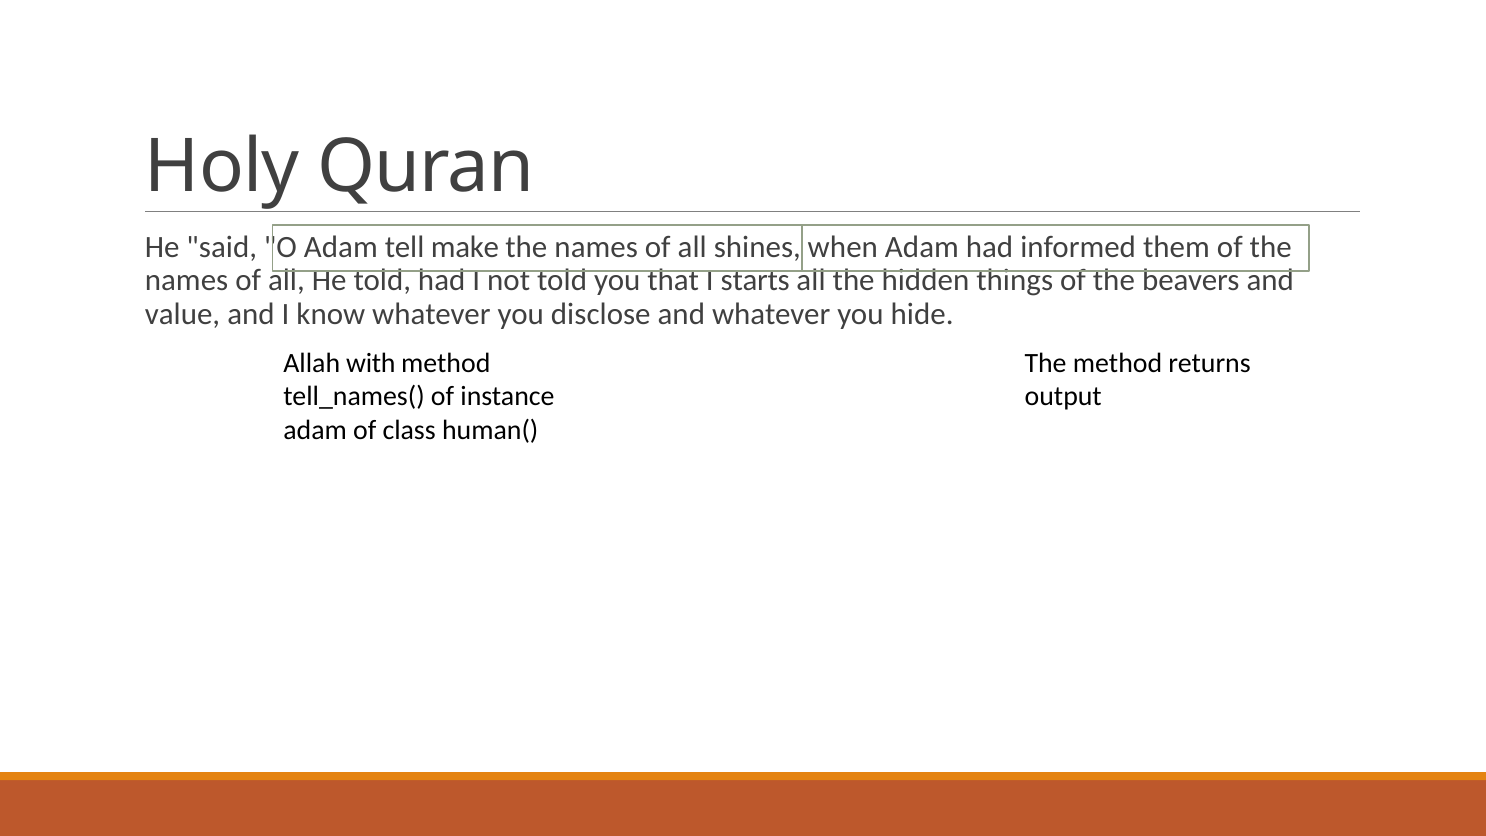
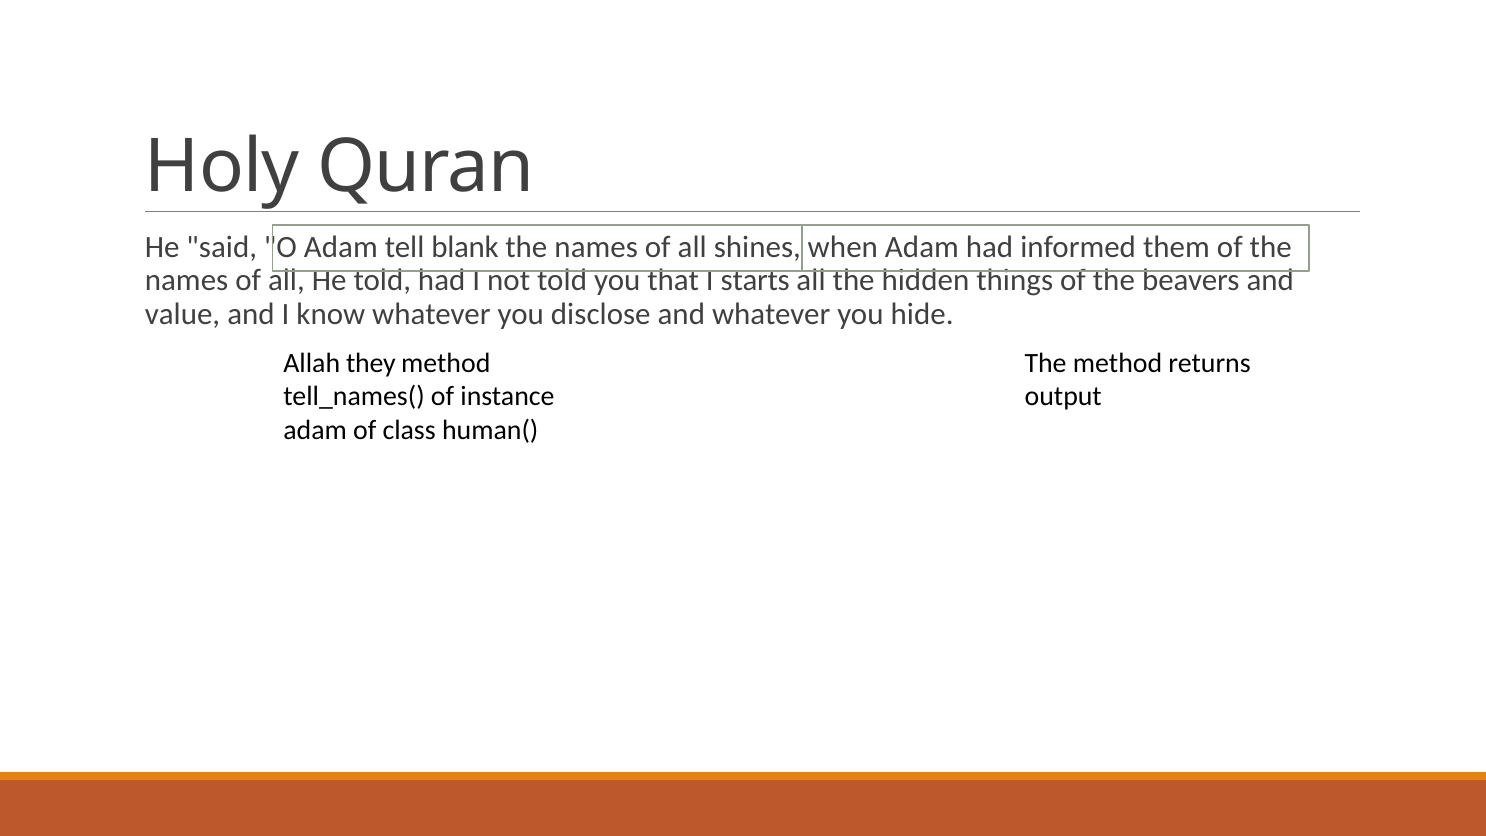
make: make -> blank
with: with -> they
